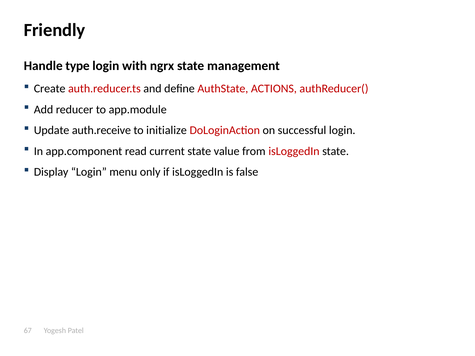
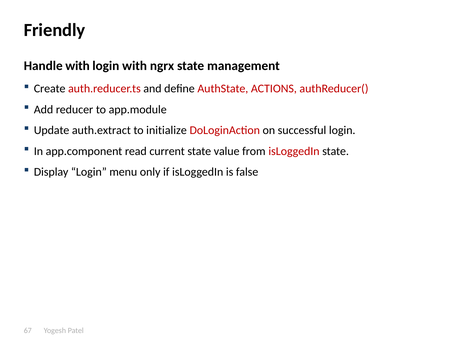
Handle type: type -> with
auth.receive: auth.receive -> auth.extract
